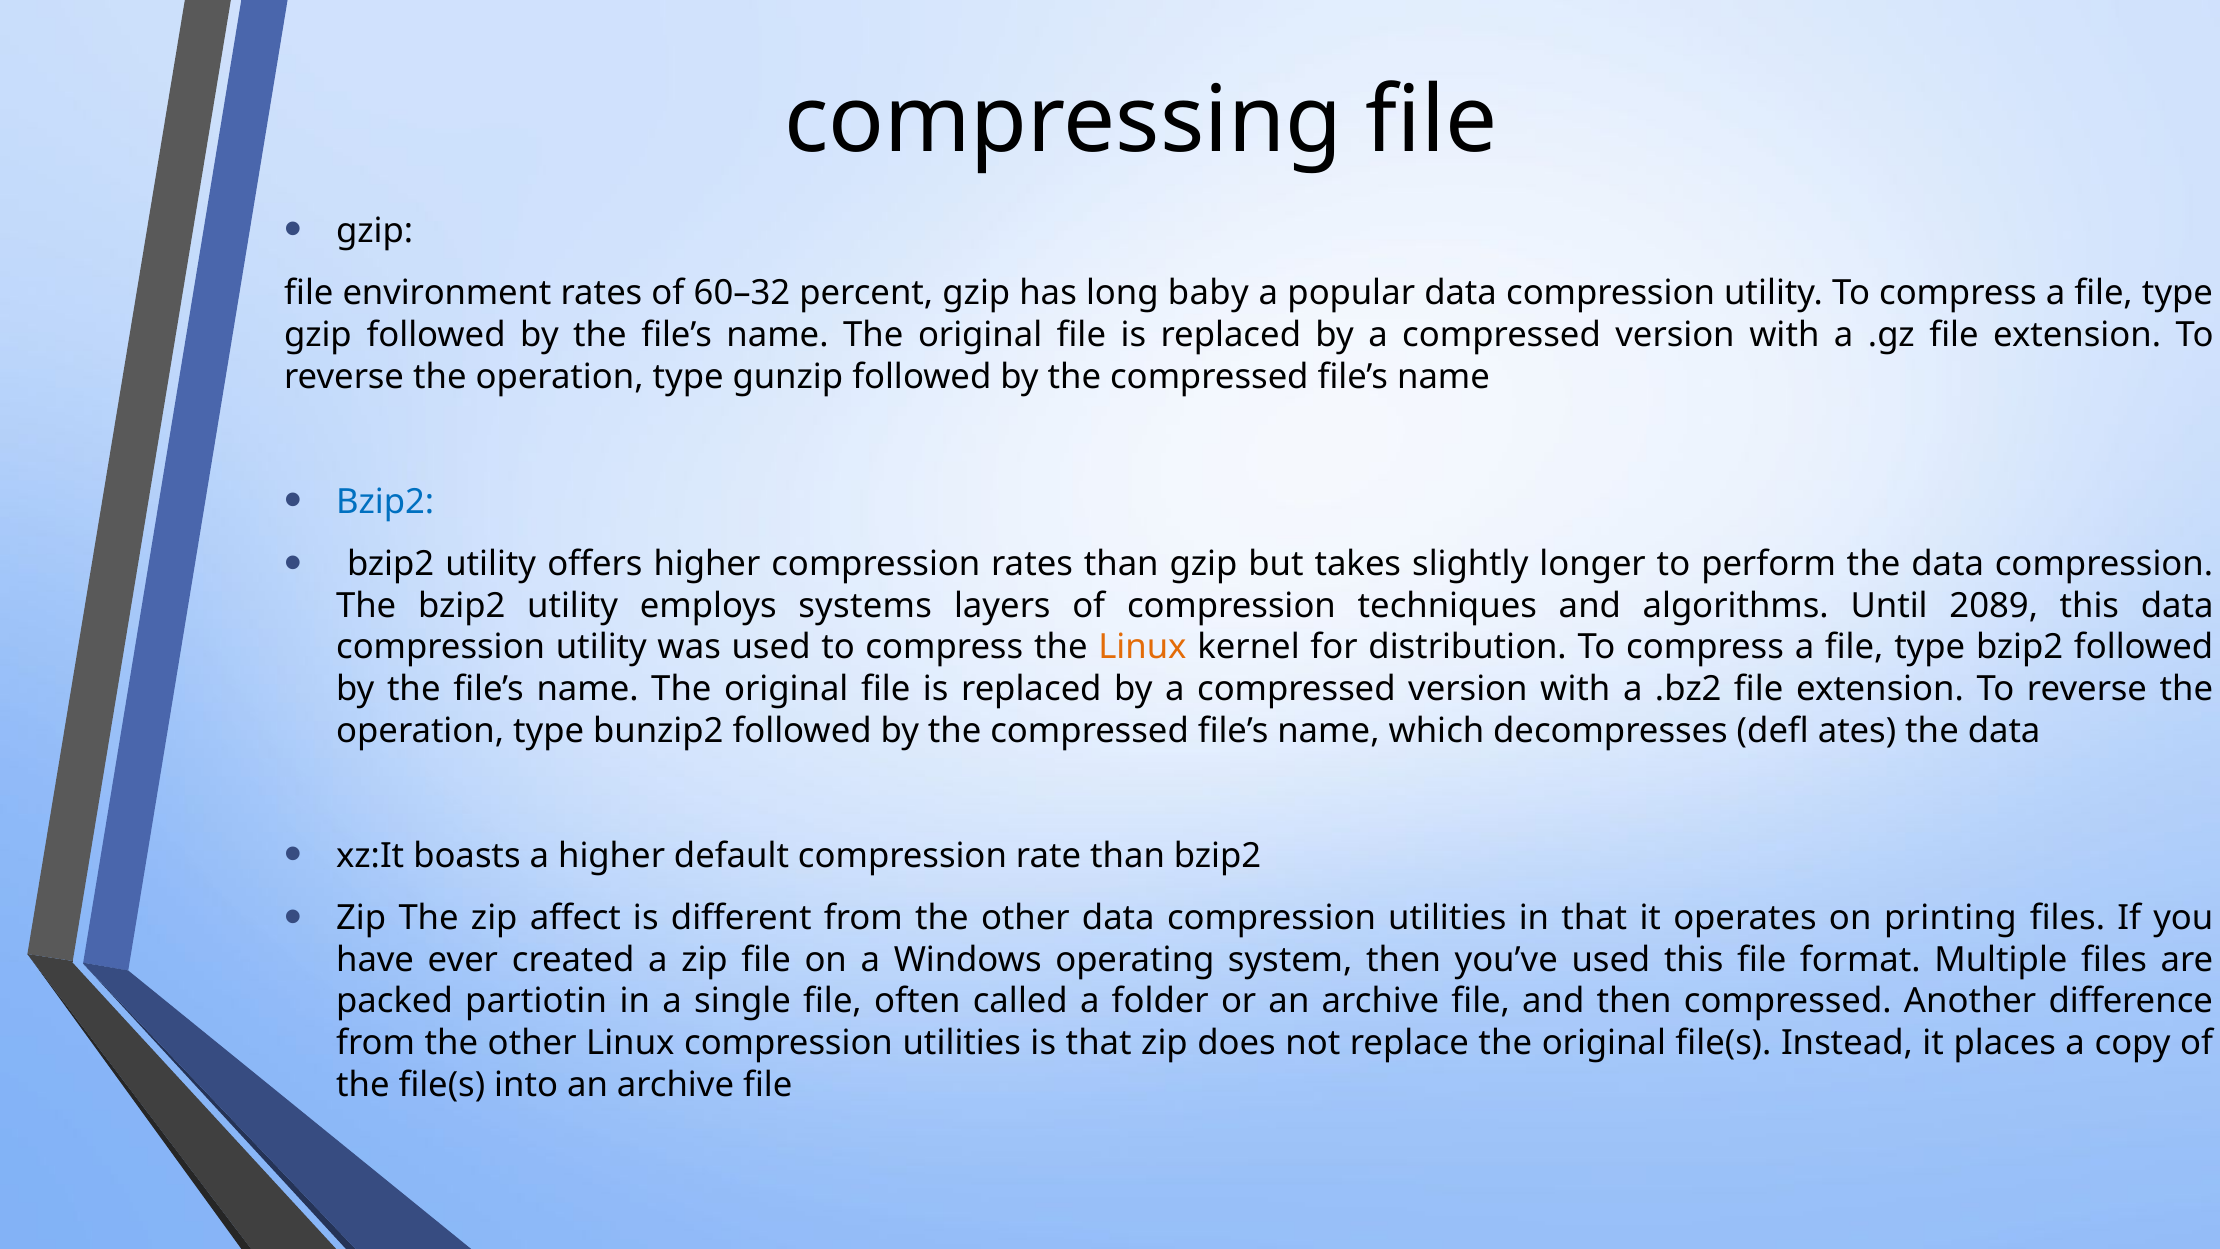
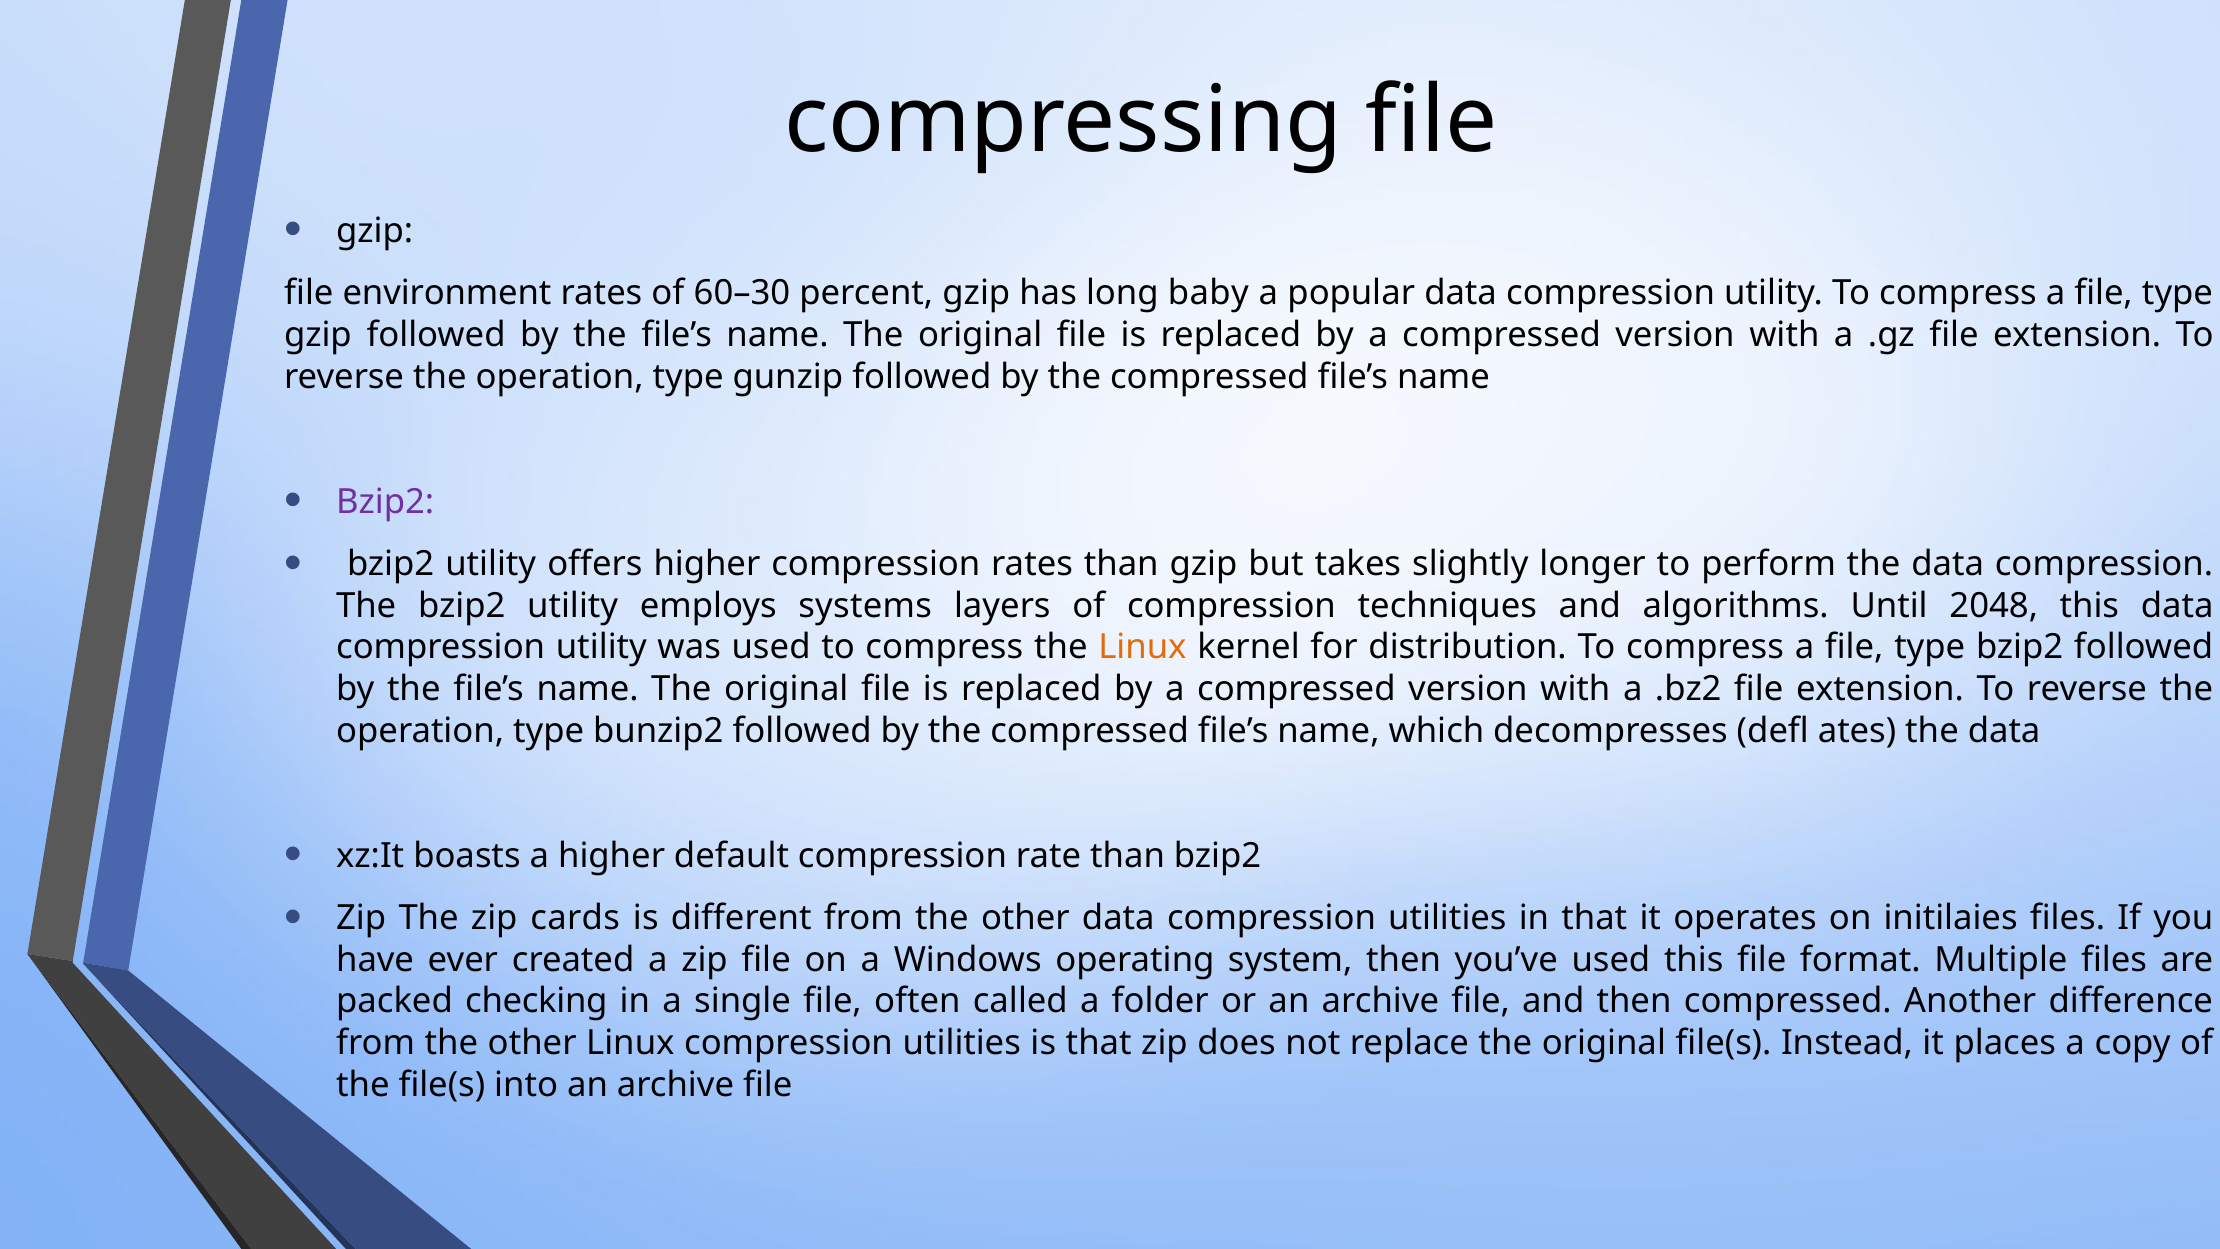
60–32: 60–32 -> 60–30
Bzip2 at (385, 502) colour: blue -> purple
2089: 2089 -> 2048
affect: affect -> cards
printing: printing -> initilaies
partiotin: partiotin -> checking
